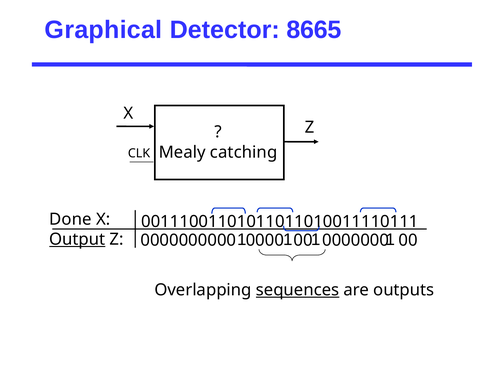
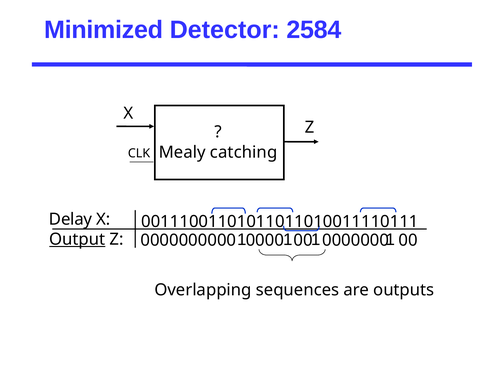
Graphical: Graphical -> Minimized
8665: 8665 -> 2584
Done: Done -> Delay
sequences underline: present -> none
